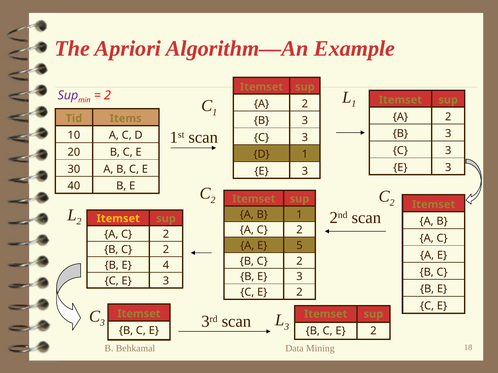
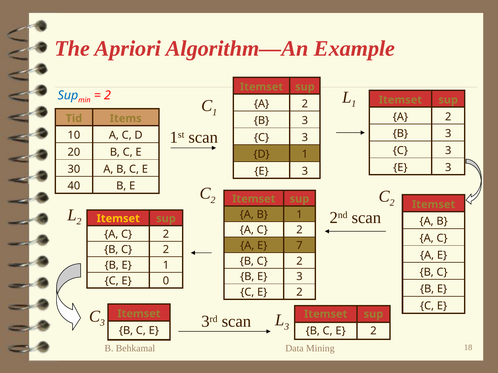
Sup at (68, 96) colour: purple -> blue
5: 5 -> 7
E 4: 4 -> 1
C E 3: 3 -> 0
